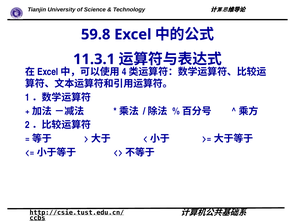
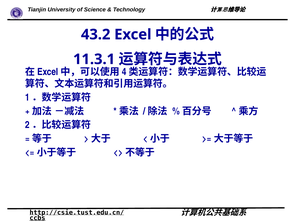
59.8: 59.8 -> 43.2
